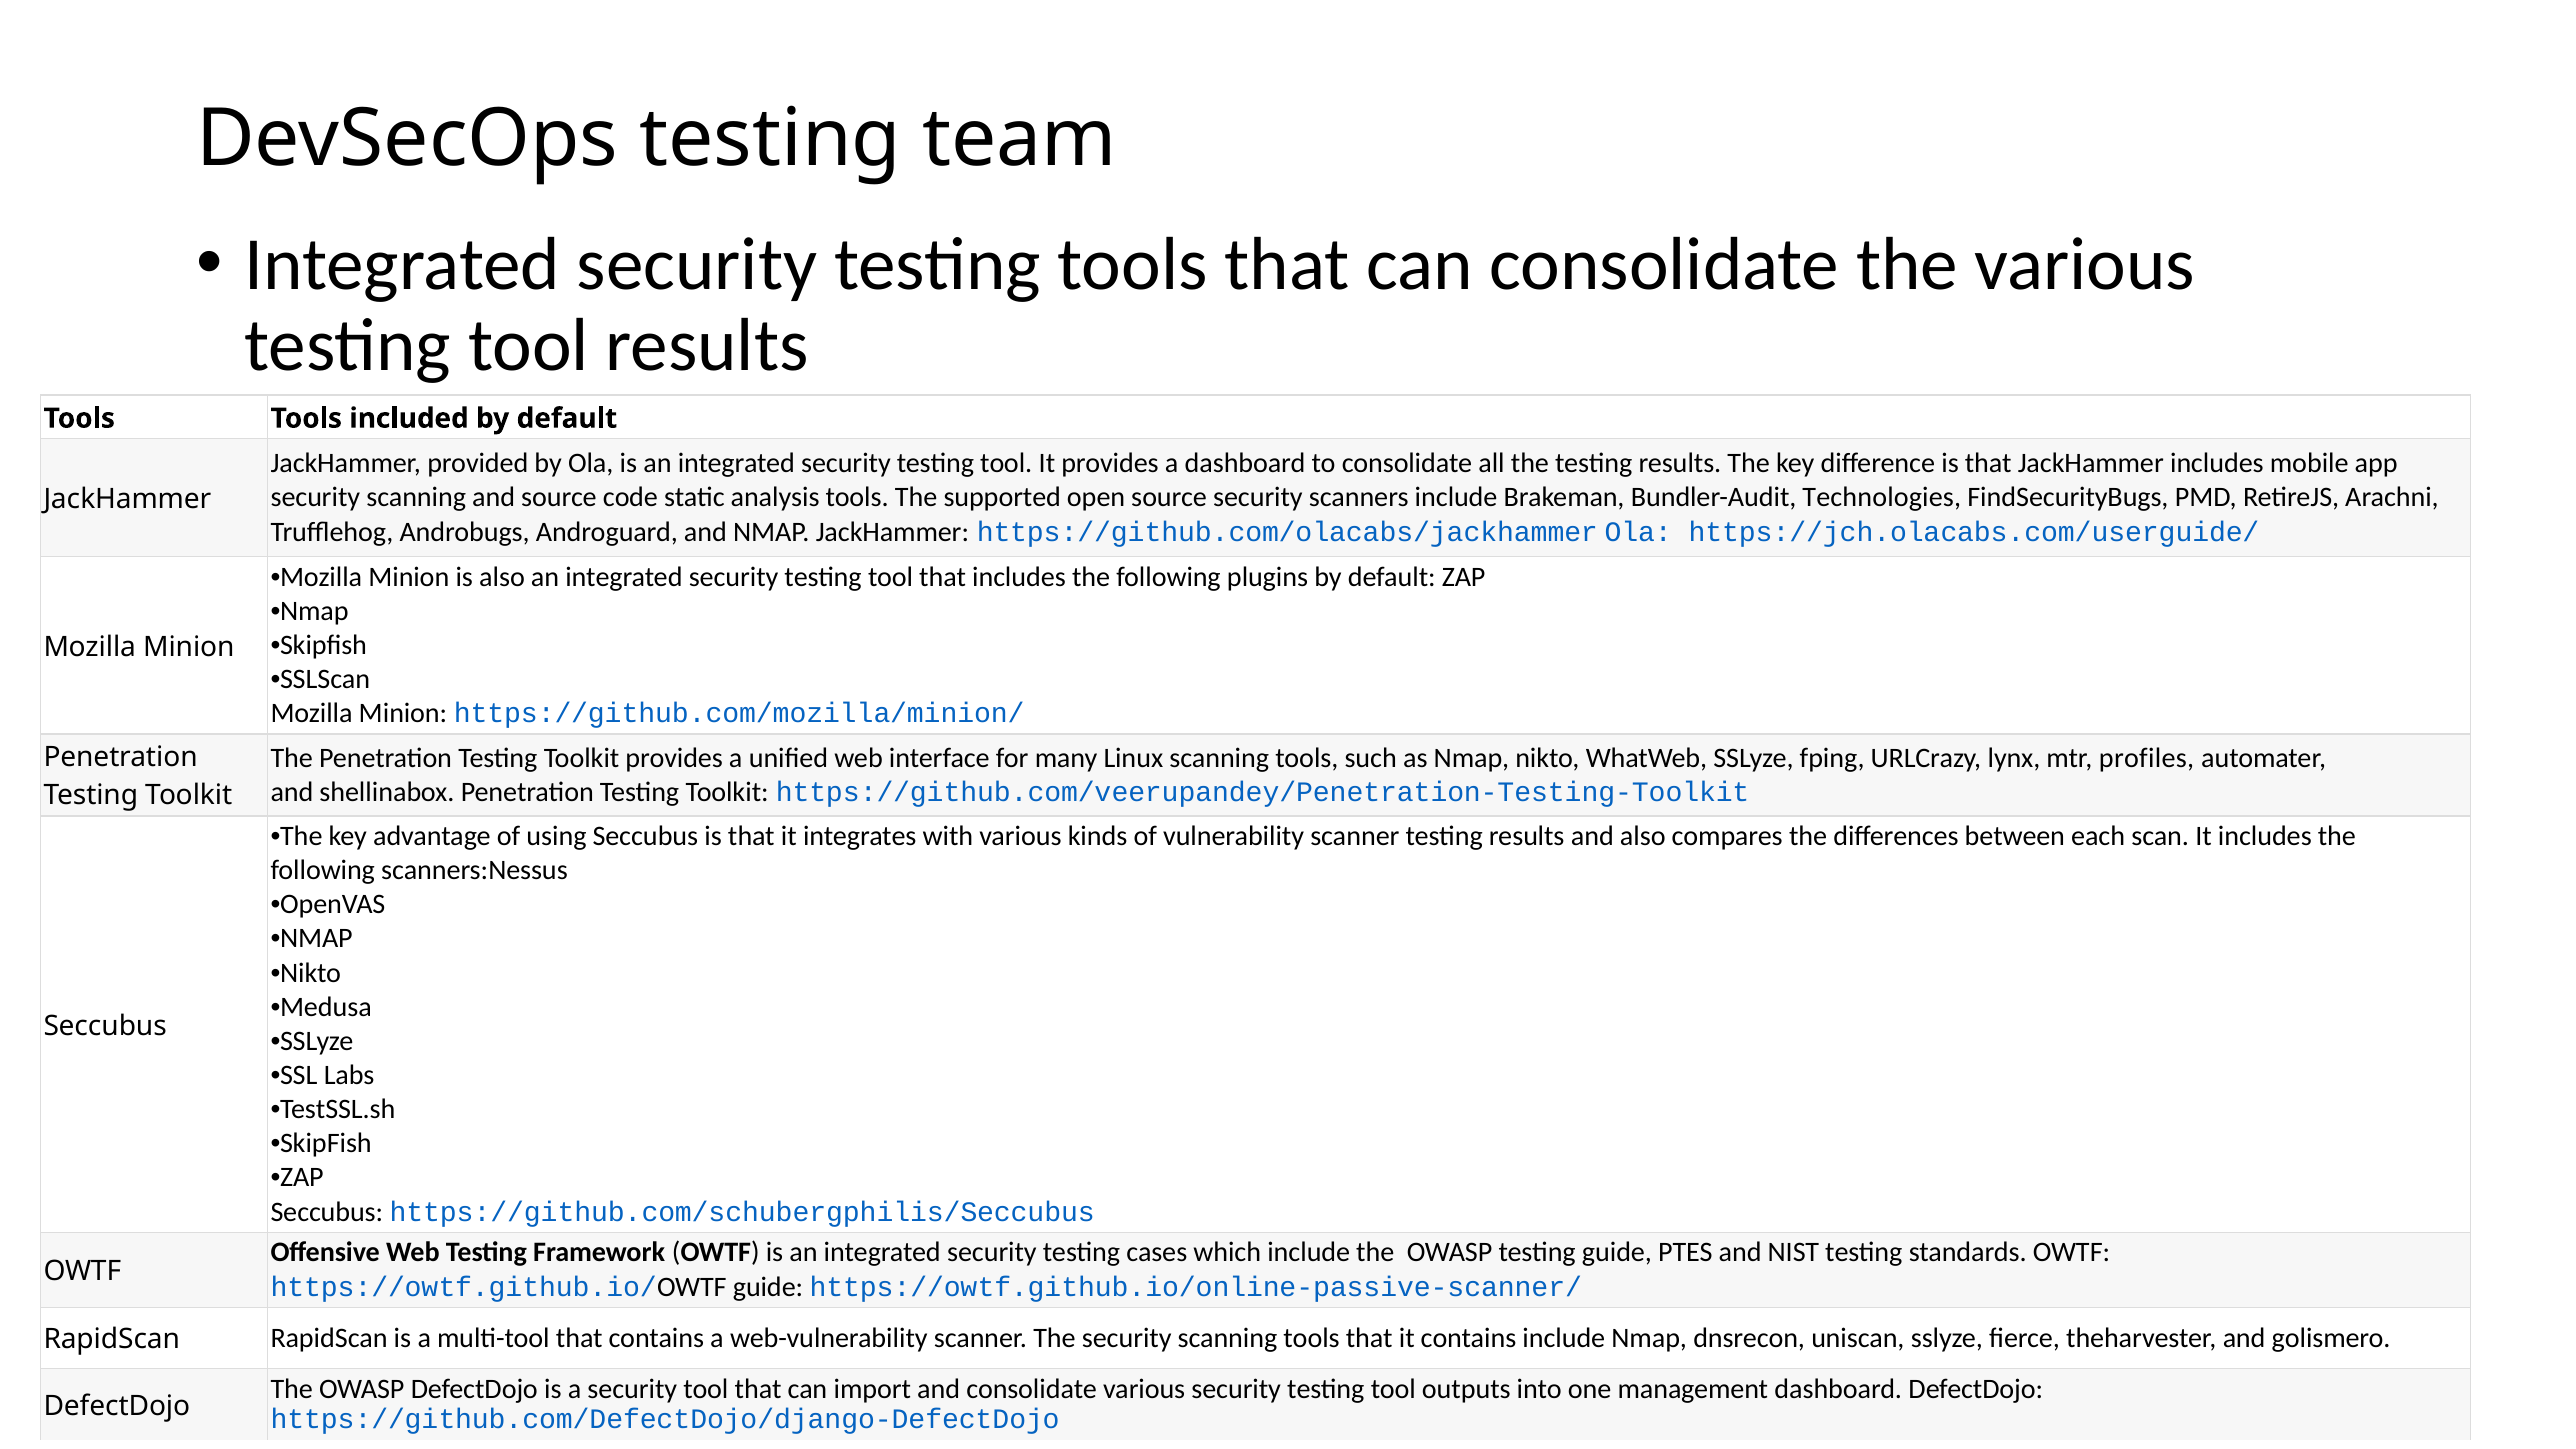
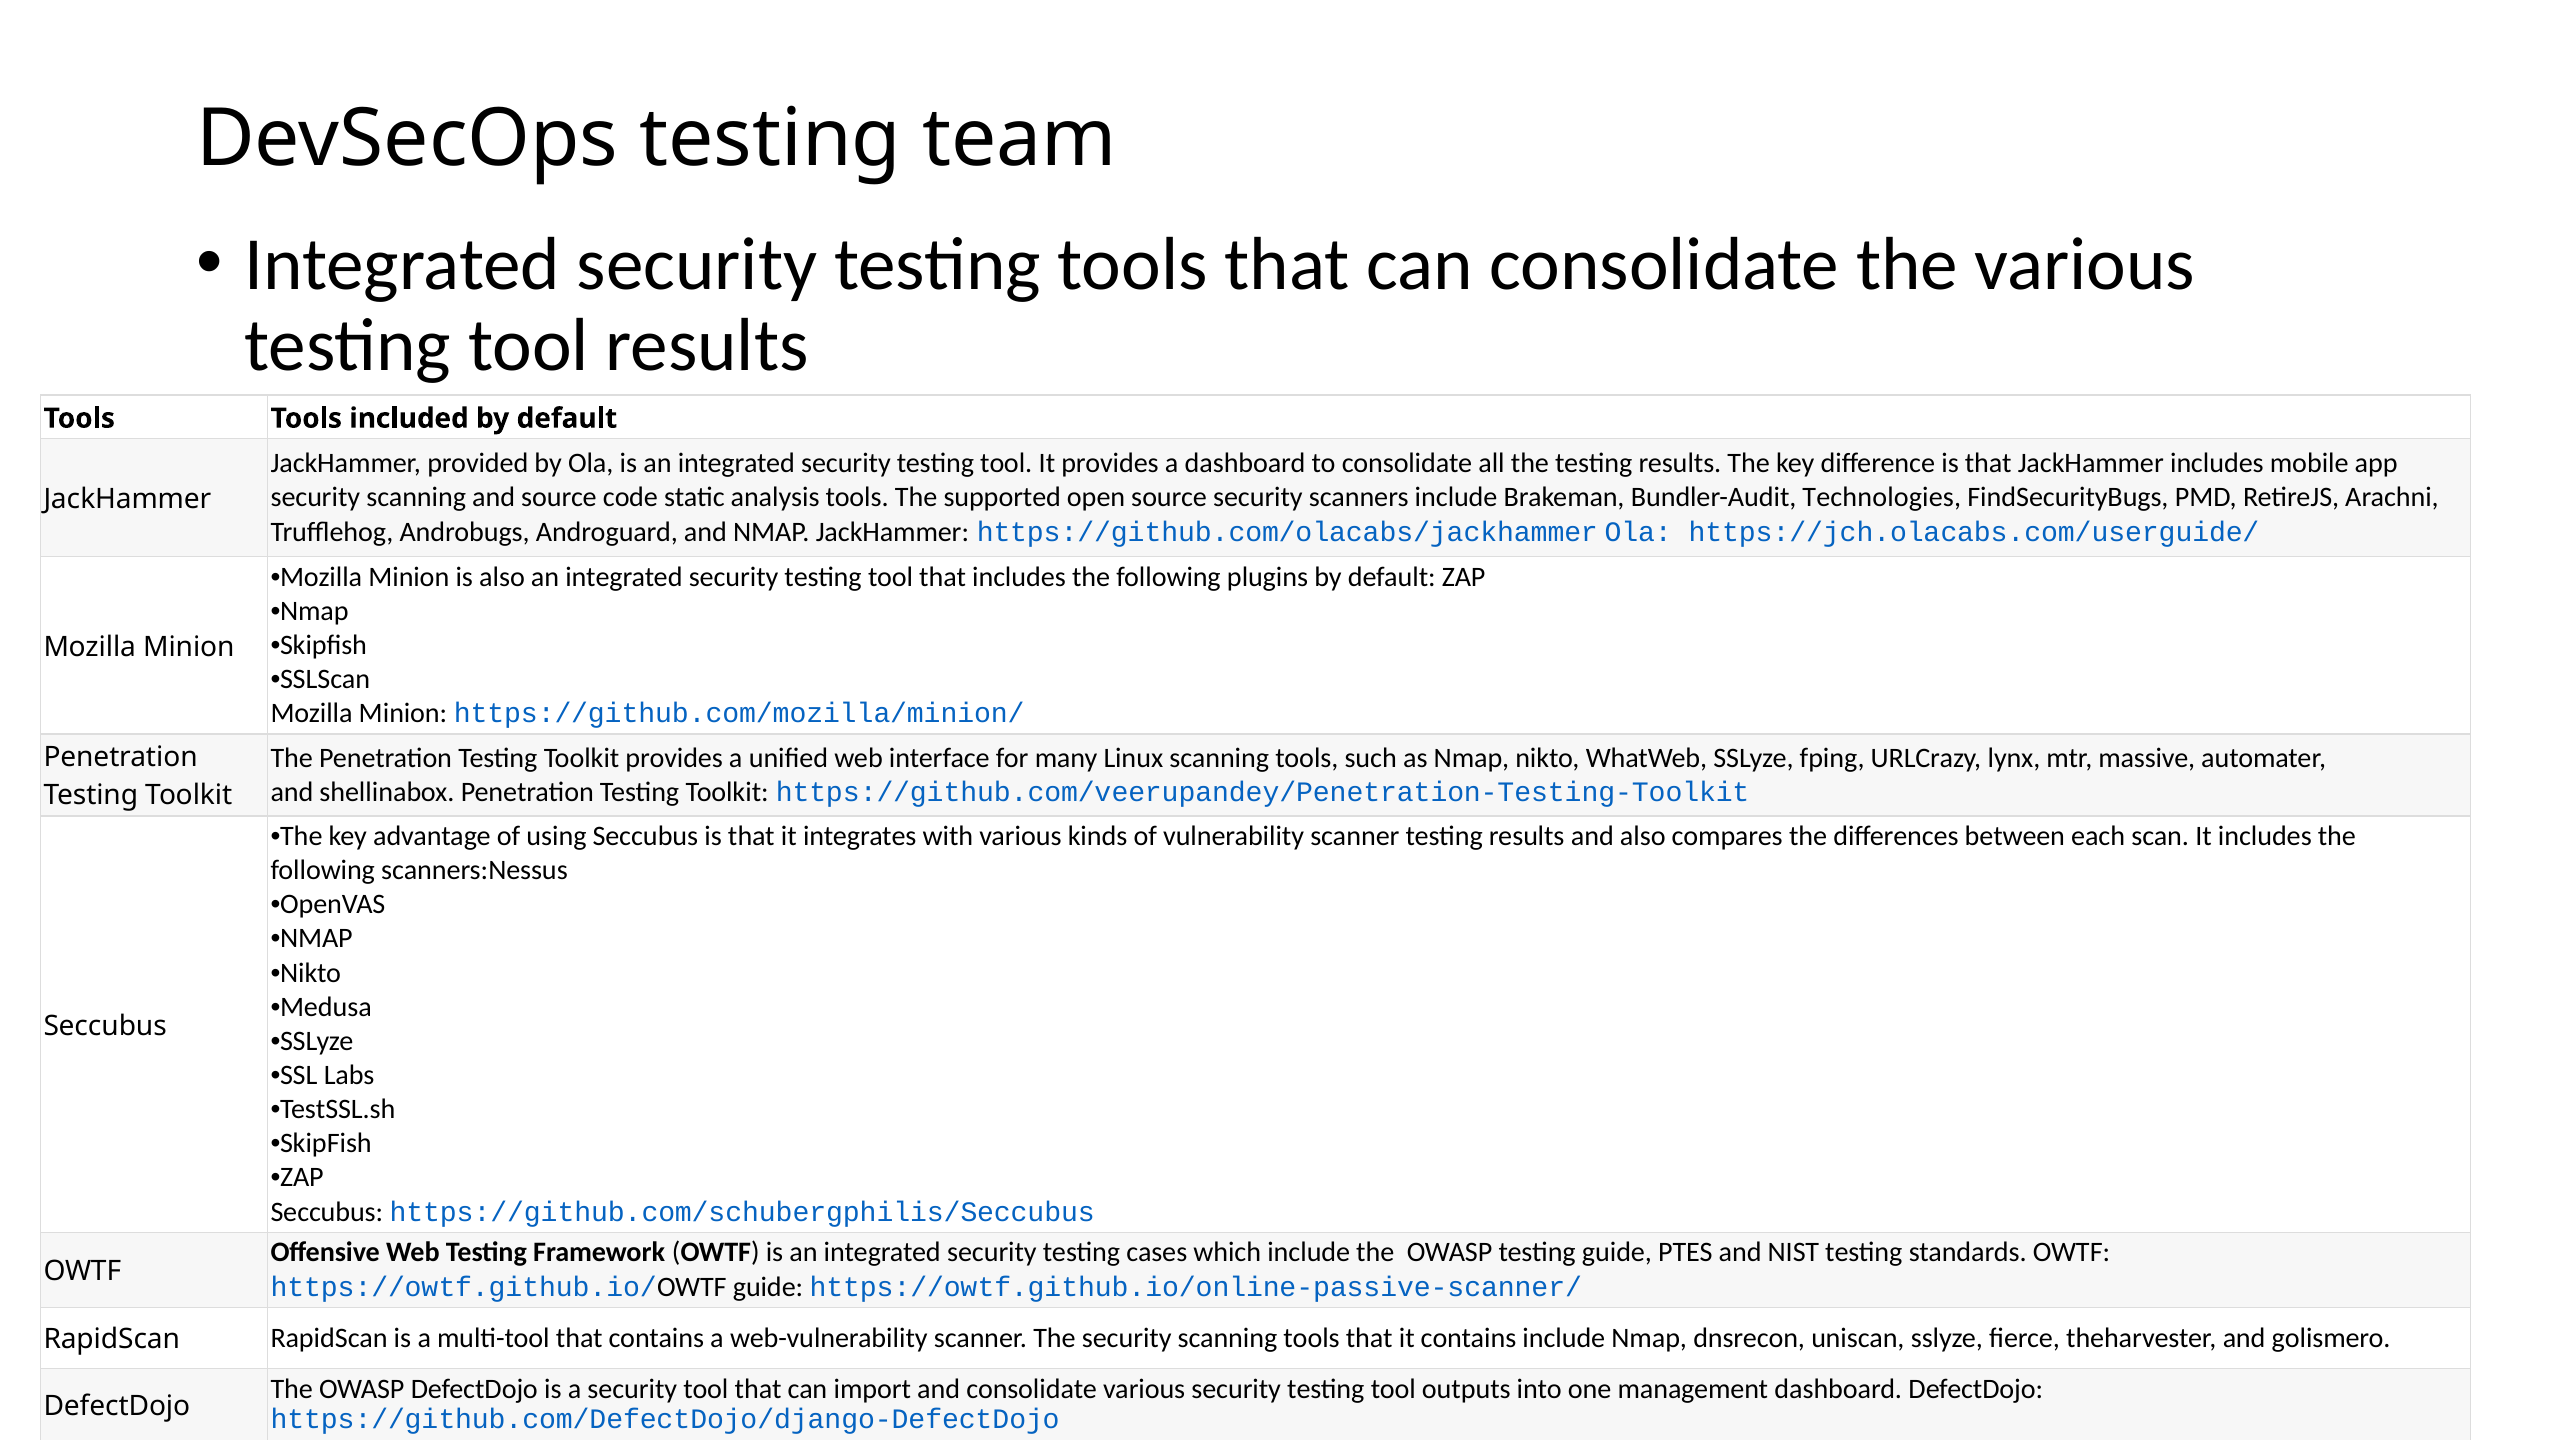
profiles: profiles -> massive
